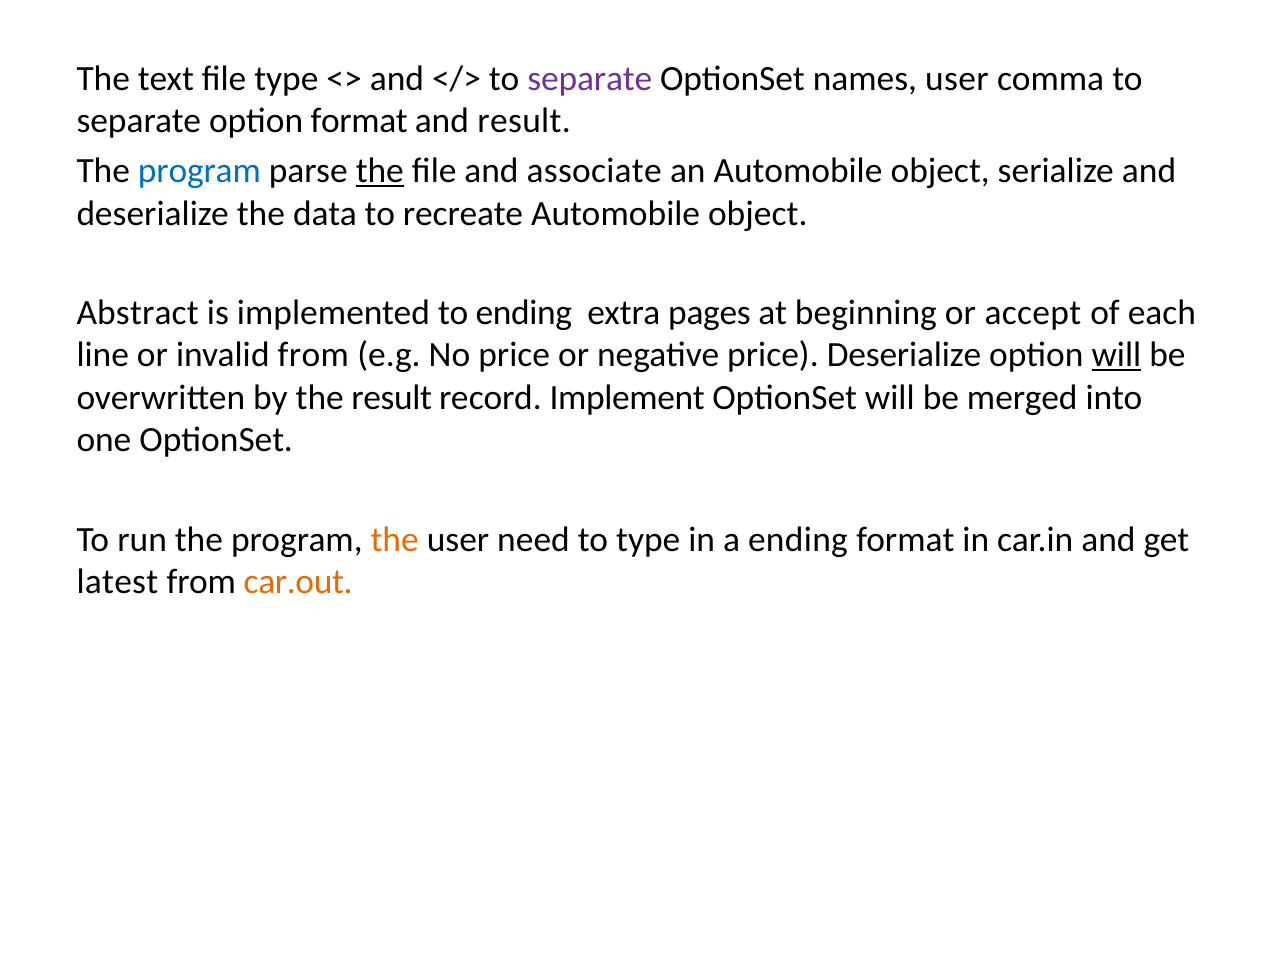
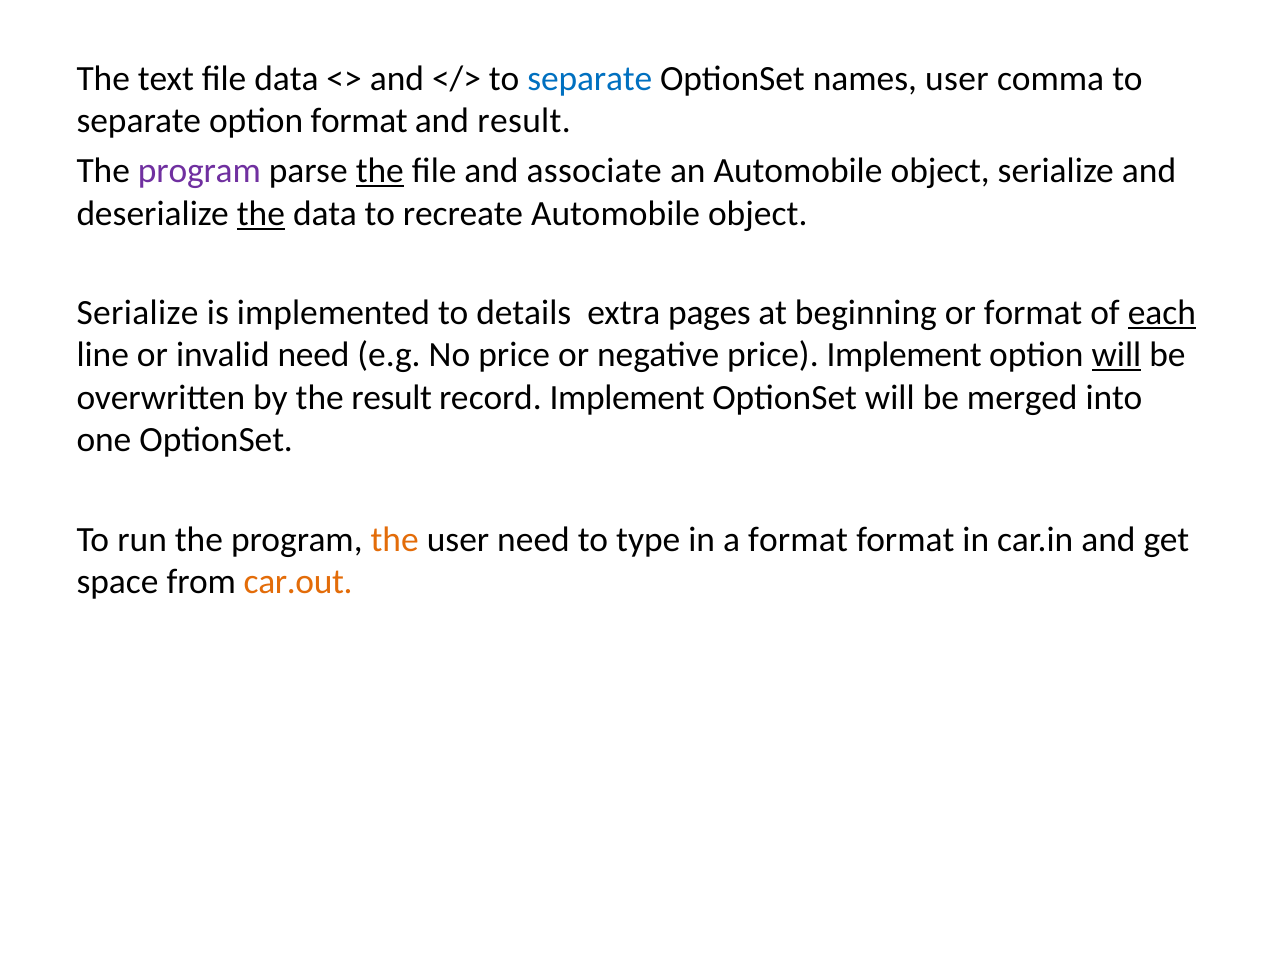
file type: type -> data
separate at (590, 79) colour: purple -> blue
program at (199, 171) colour: blue -> purple
the at (261, 213) underline: none -> present
Abstract at (138, 313): Abstract -> Serialize
to ending: ending -> details
or accept: accept -> format
each underline: none -> present
invalid from: from -> need
price Deserialize: Deserialize -> Implement
a ending: ending -> format
latest: latest -> space
